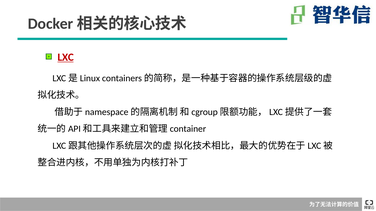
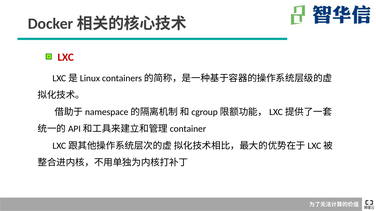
LXC underline: present -> none
